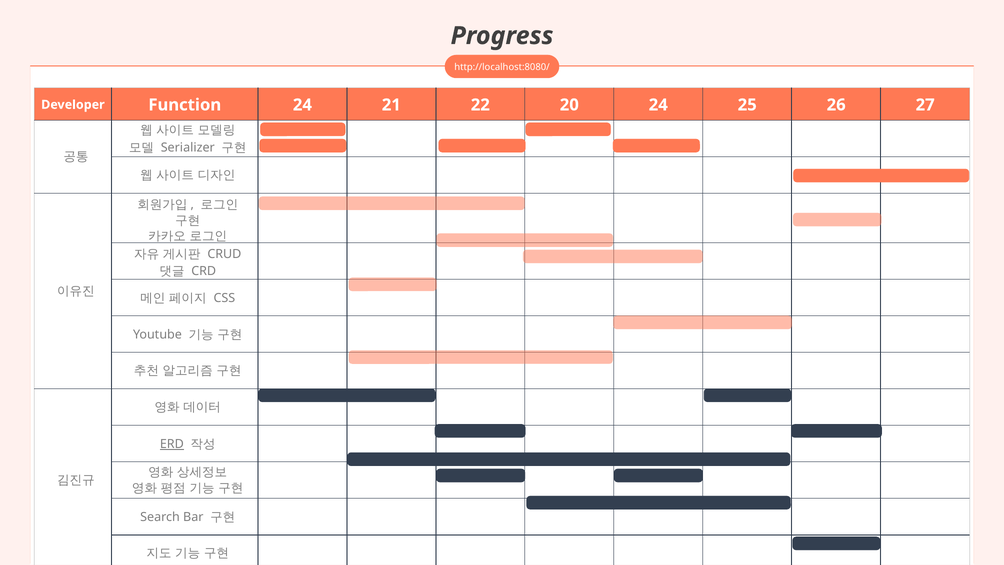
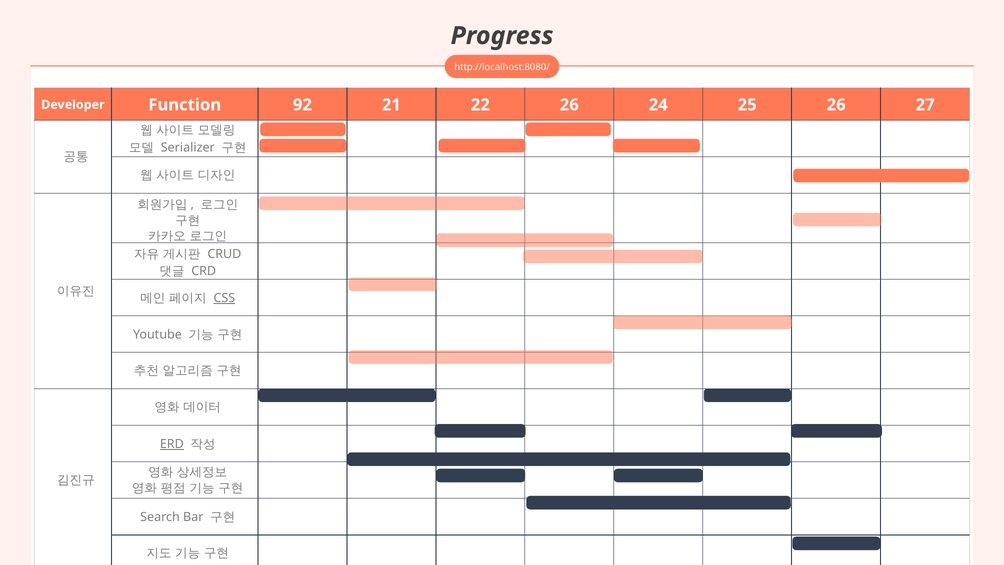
Function 24: 24 -> 92
22 20: 20 -> 26
CSS underline: none -> present
